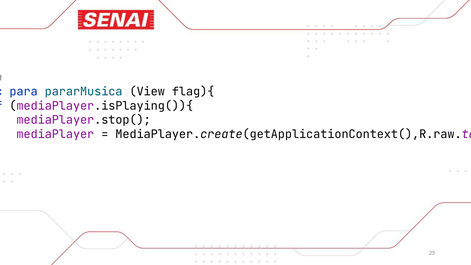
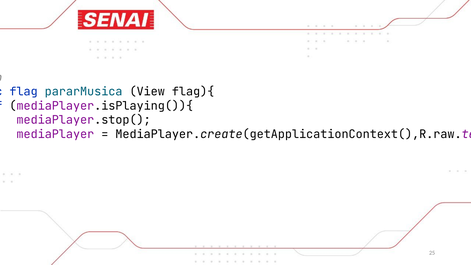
para: para -> flag
